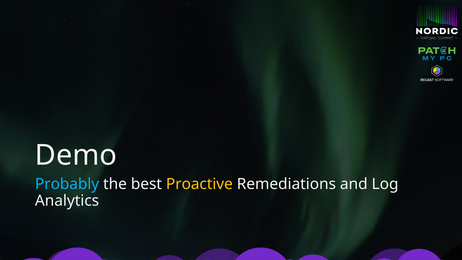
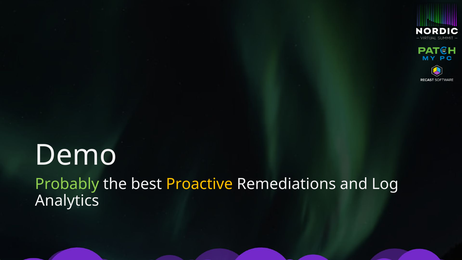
Probably colour: light blue -> light green
